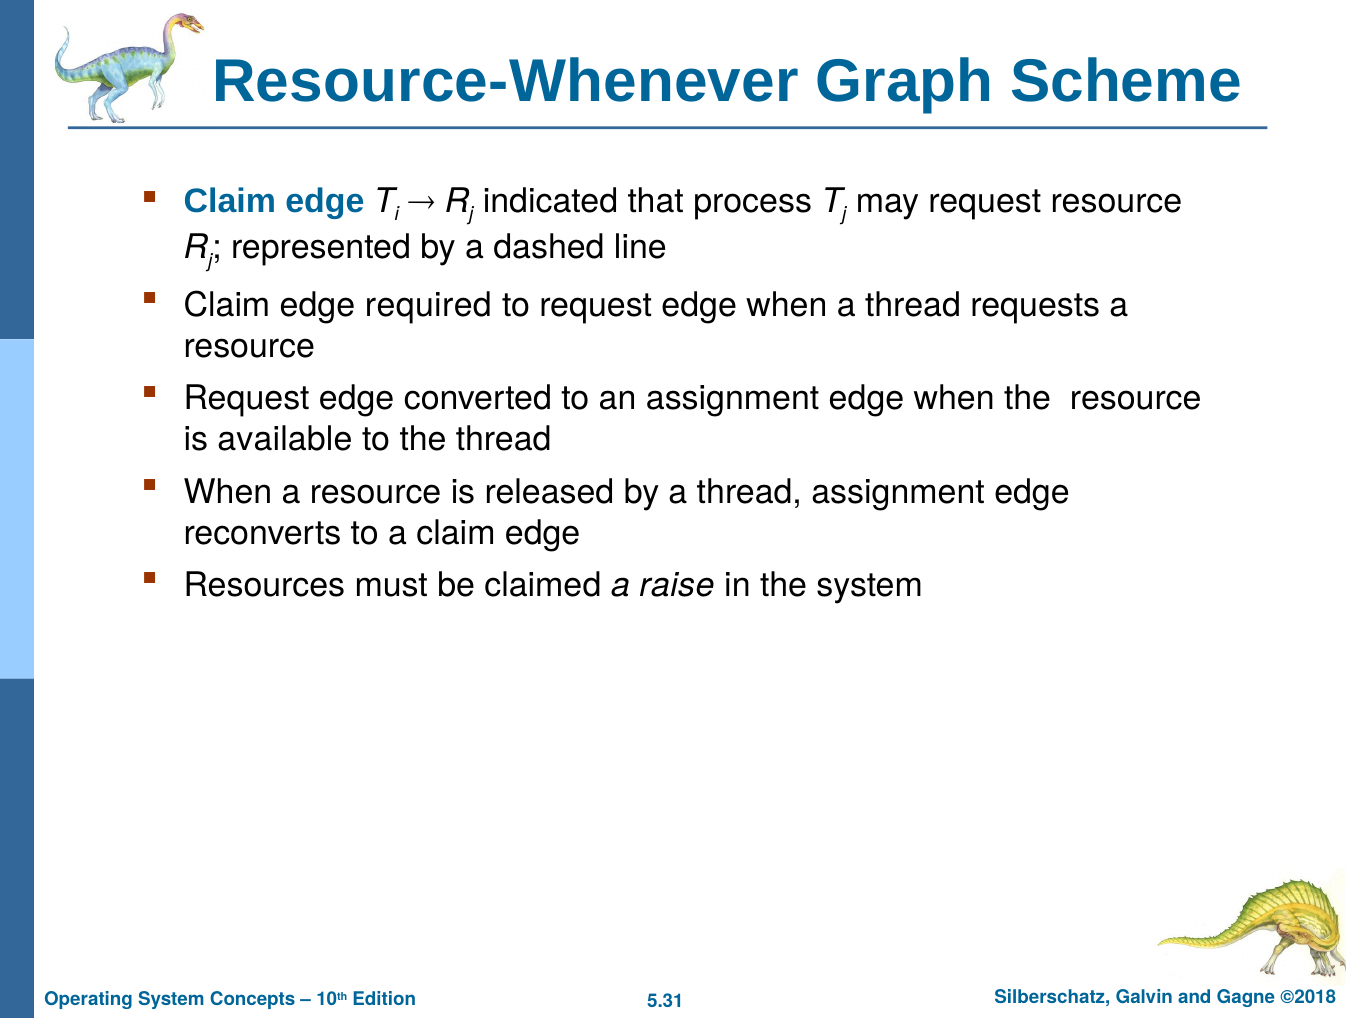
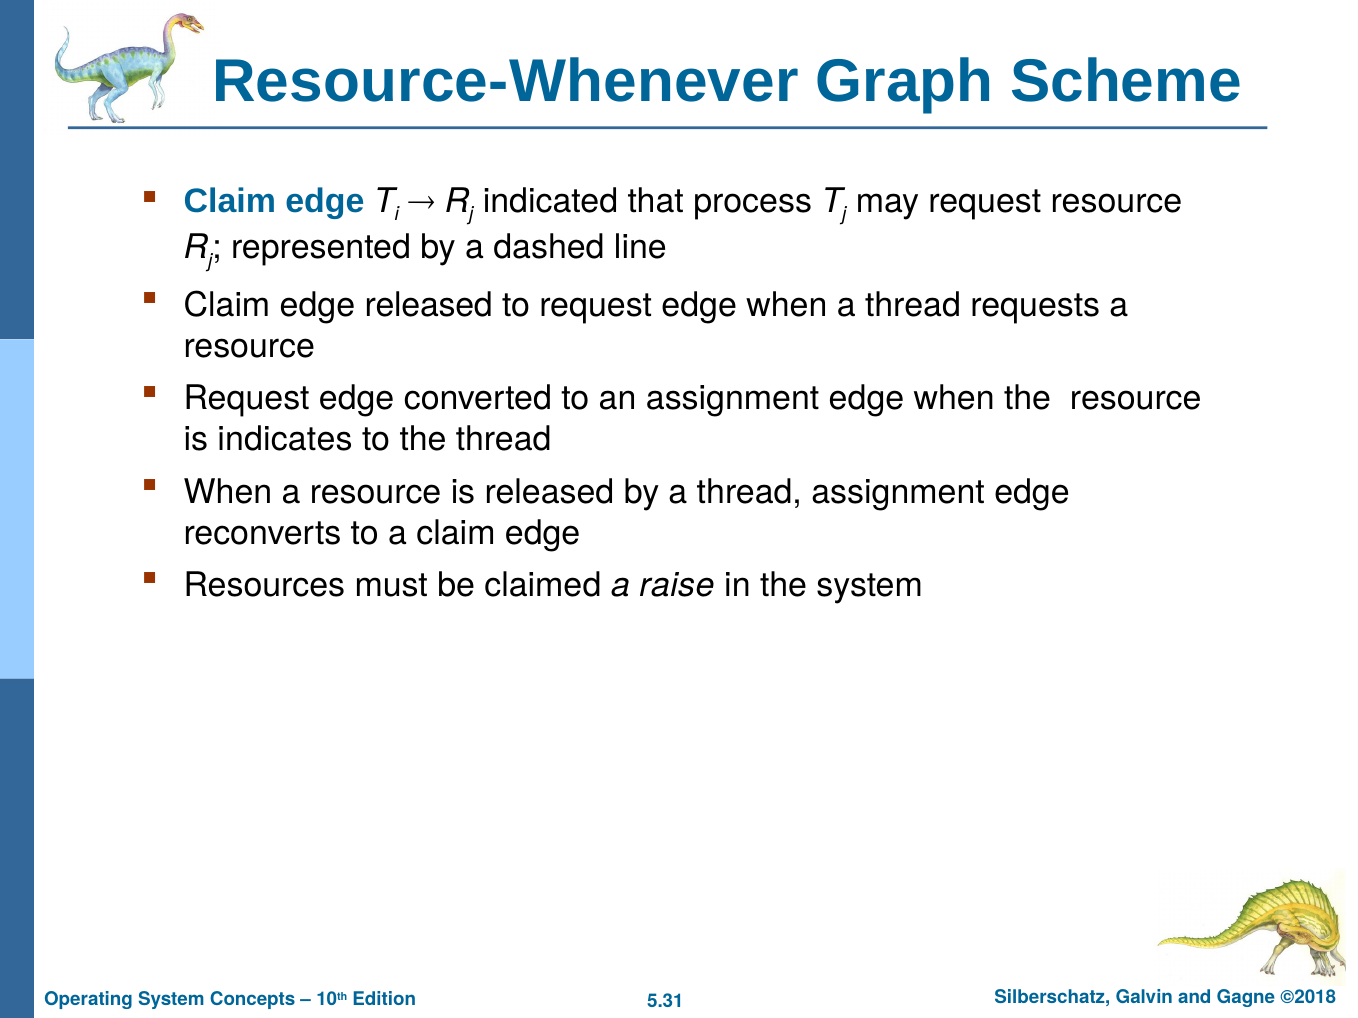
edge required: required -> released
available: available -> indicates
